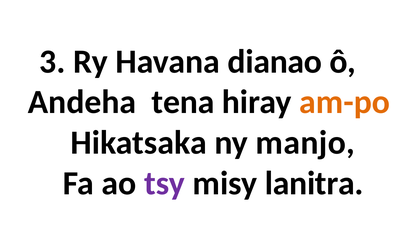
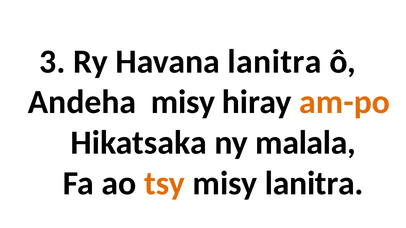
Havana dianao: dianao -> lanitra
Andeha tena: tena -> misy
manjo: manjo -> malala
tsy colour: purple -> orange
